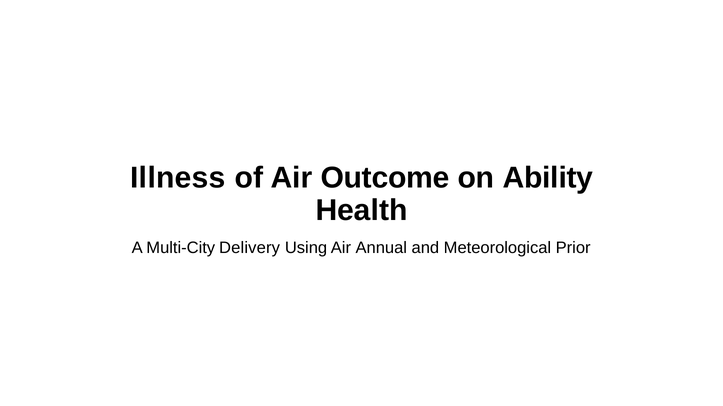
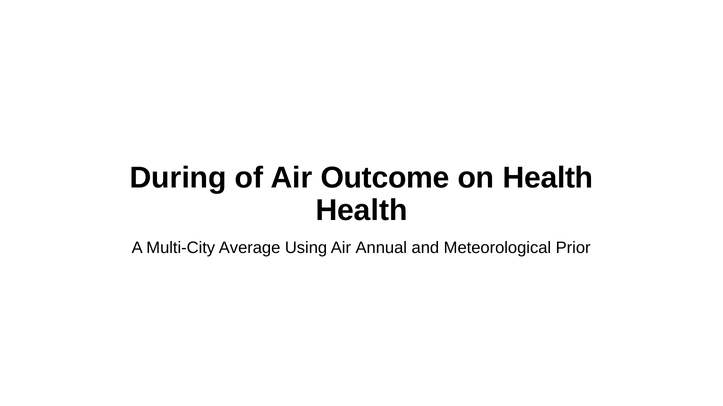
Illness: Illness -> During
on Ability: Ability -> Health
Delivery: Delivery -> Average
